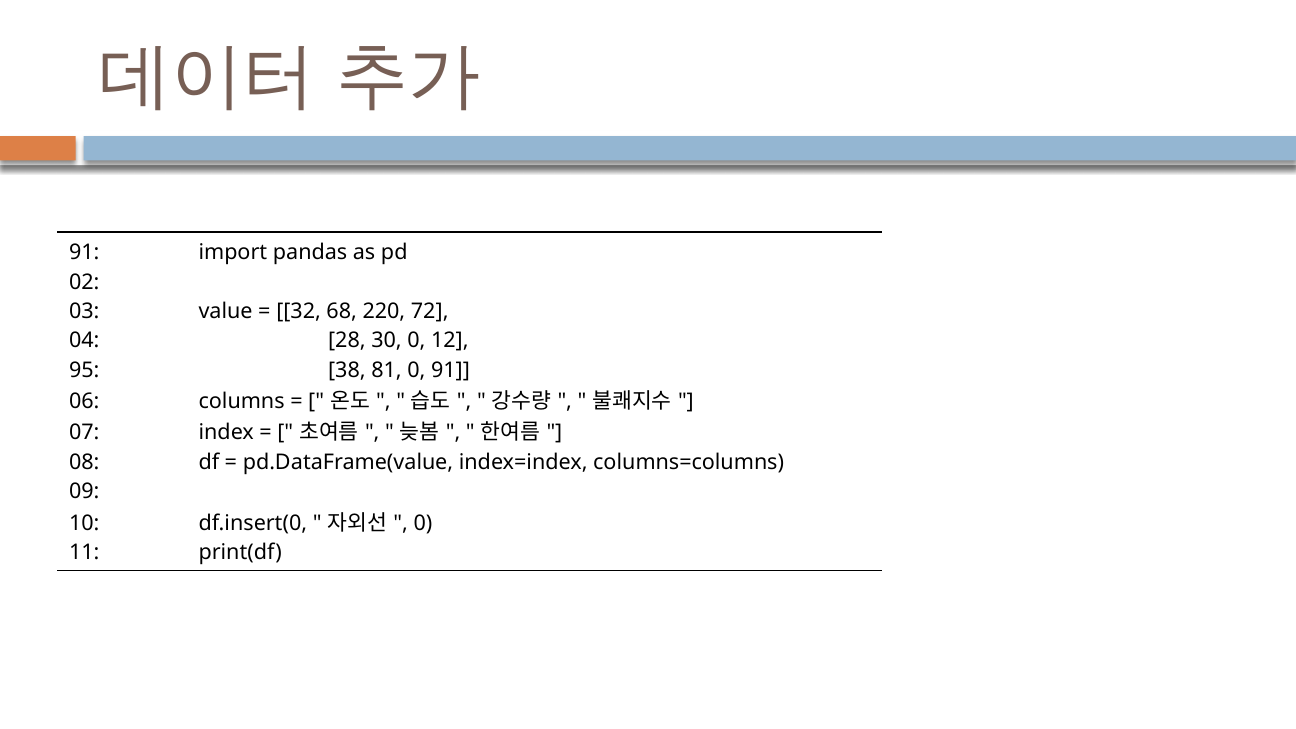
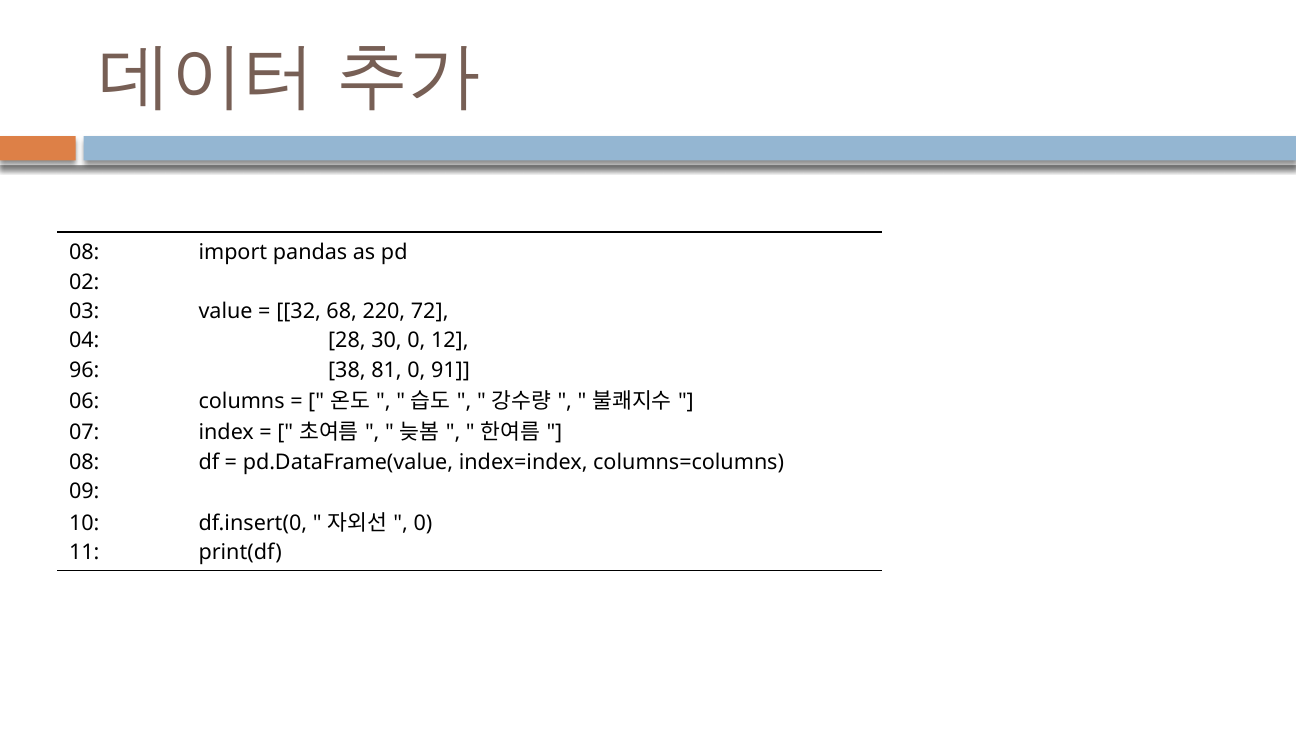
91 at (84, 253): 91 -> 08
95: 95 -> 96
